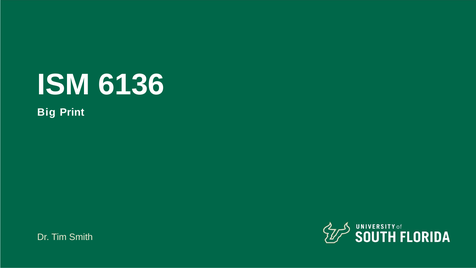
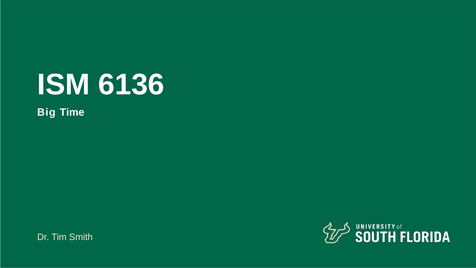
Print: Print -> Time
